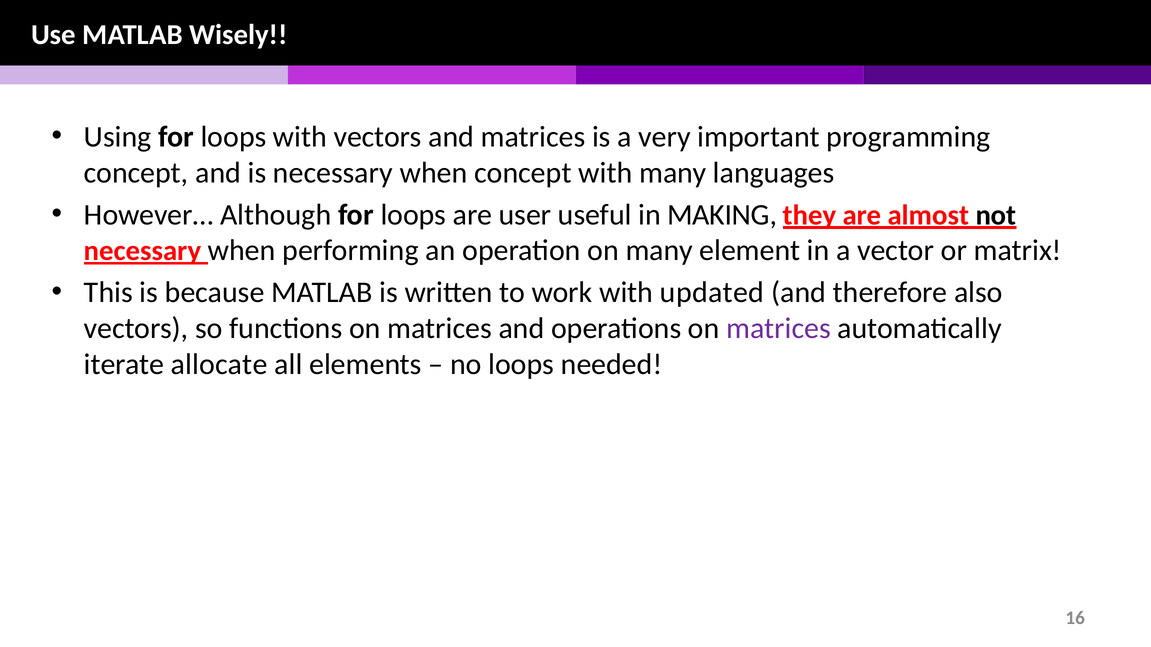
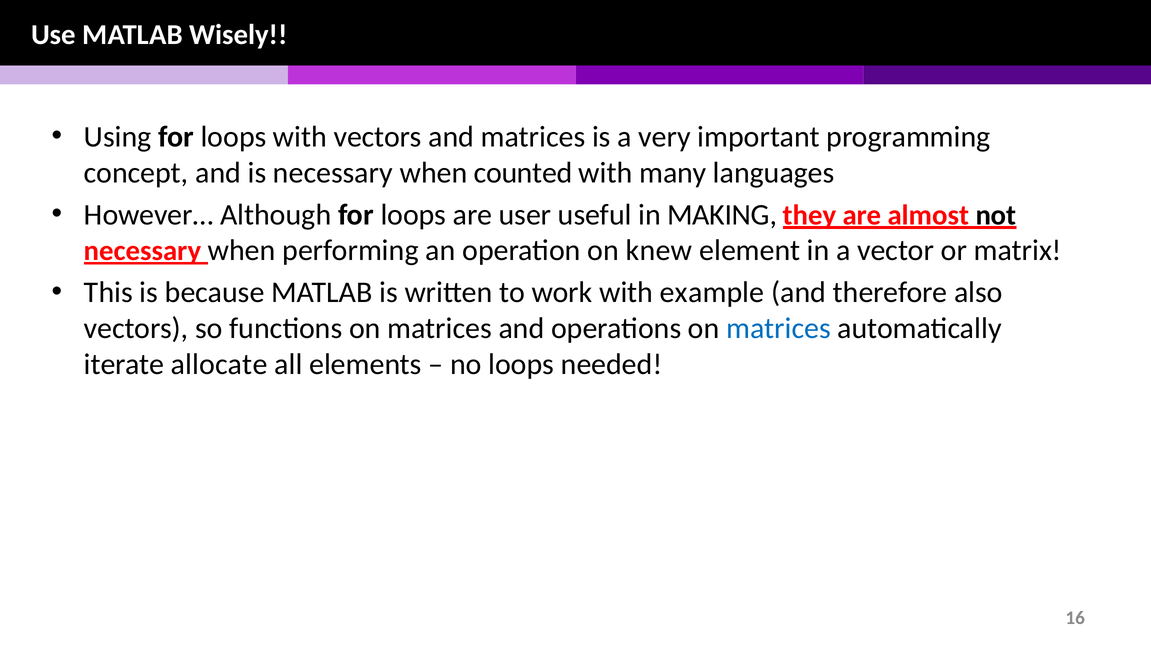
when concept: concept -> counted
on many: many -> knew
updated: updated -> example
matrices at (778, 329) colour: purple -> blue
